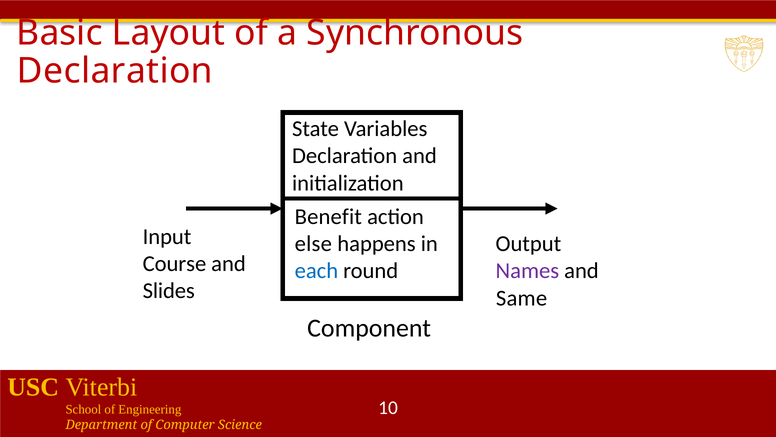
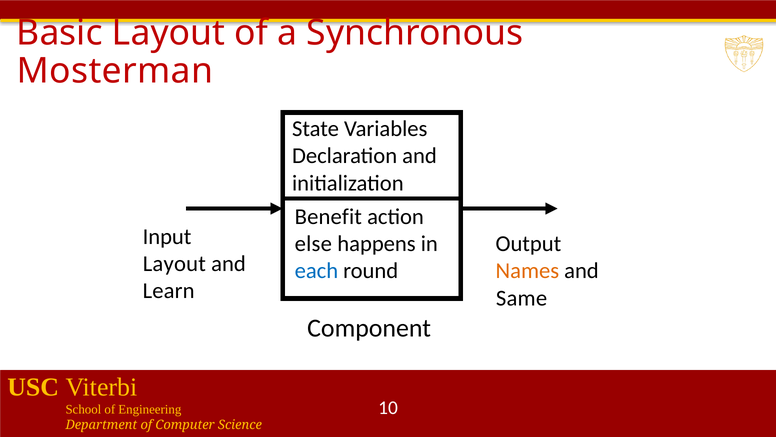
Declaration at (115, 71): Declaration -> Mosterman
Course at (174, 263): Course -> Layout
Names colour: purple -> orange
Slides: Slides -> Learn
